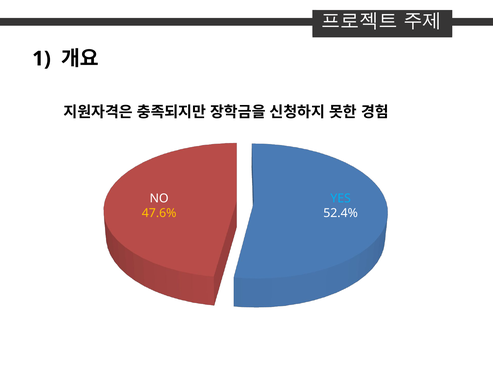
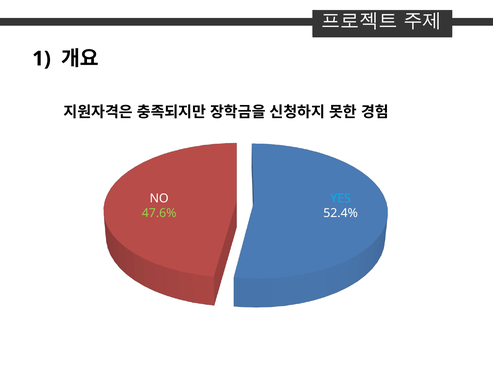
47.6% colour: yellow -> light green
